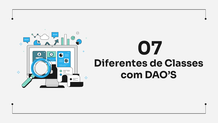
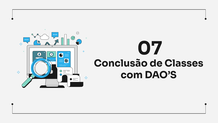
Diferentes: Diferentes -> Conclusão
